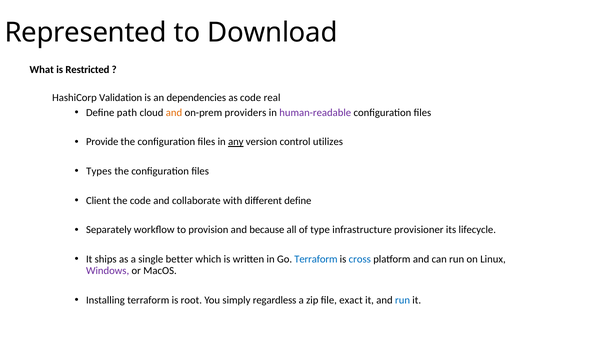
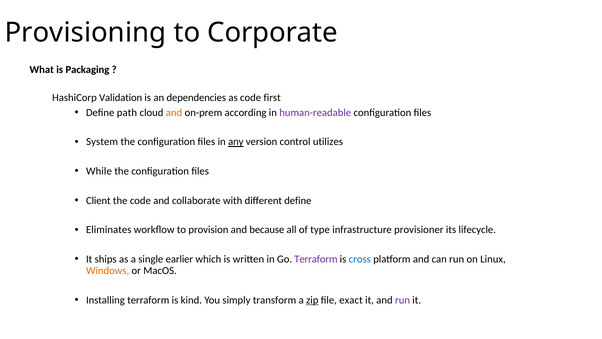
Represented: Represented -> Provisioning
Download: Download -> Corporate
Restricted: Restricted -> Packaging
real: real -> first
providers: providers -> according
Provide: Provide -> System
Types: Types -> While
Separately: Separately -> Eliminates
better: better -> earlier
Terraform at (316, 259) colour: blue -> purple
Windows colour: purple -> orange
root: root -> kind
regardless: regardless -> transform
zip underline: none -> present
run at (403, 300) colour: blue -> purple
